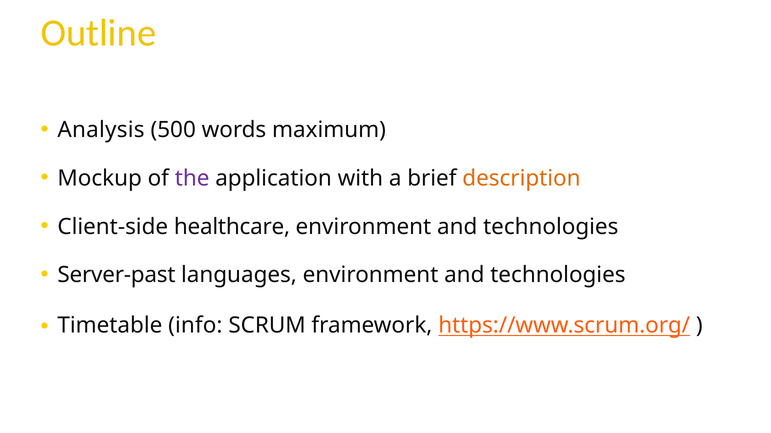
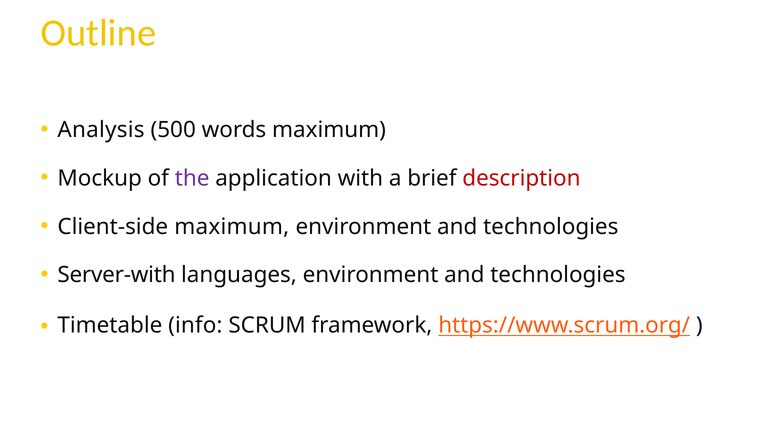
description colour: orange -> red
Client-side healthcare: healthcare -> maximum
Server-past: Server-past -> Server-with
